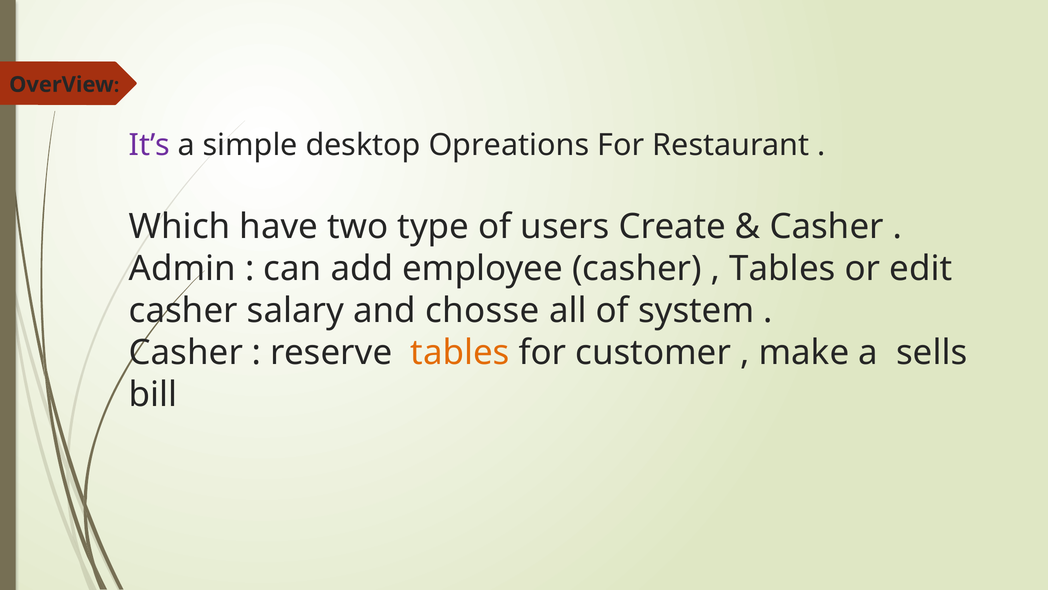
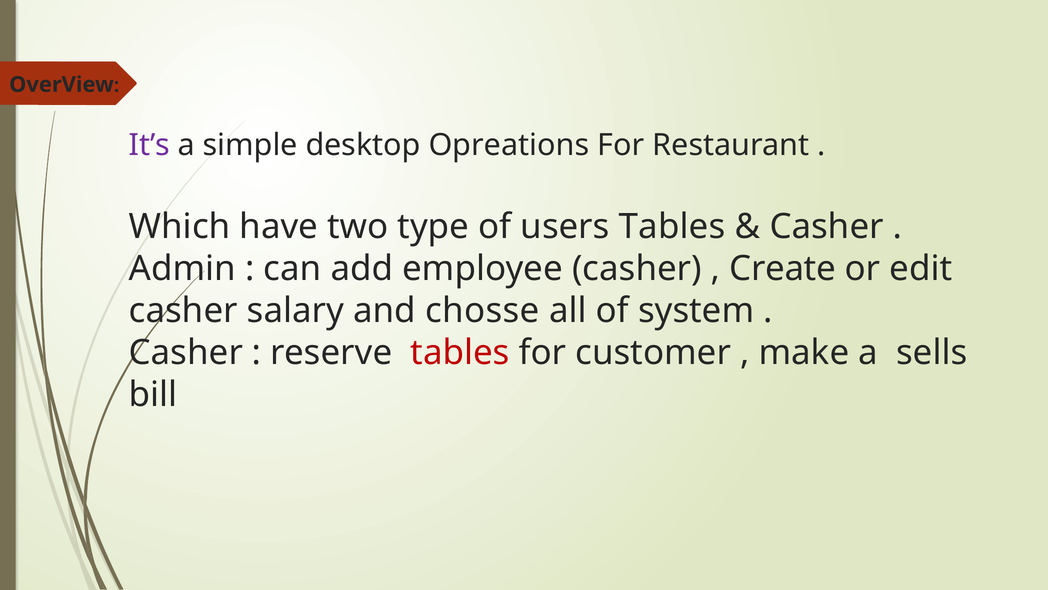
users Create: Create -> Tables
Tables at (782, 268): Tables -> Create
tables at (460, 352) colour: orange -> red
